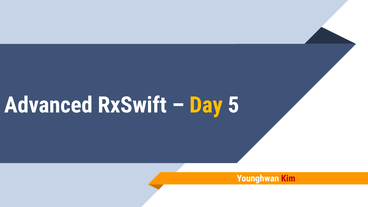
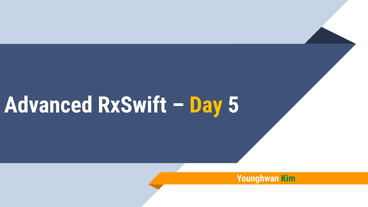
Kim colour: red -> green
